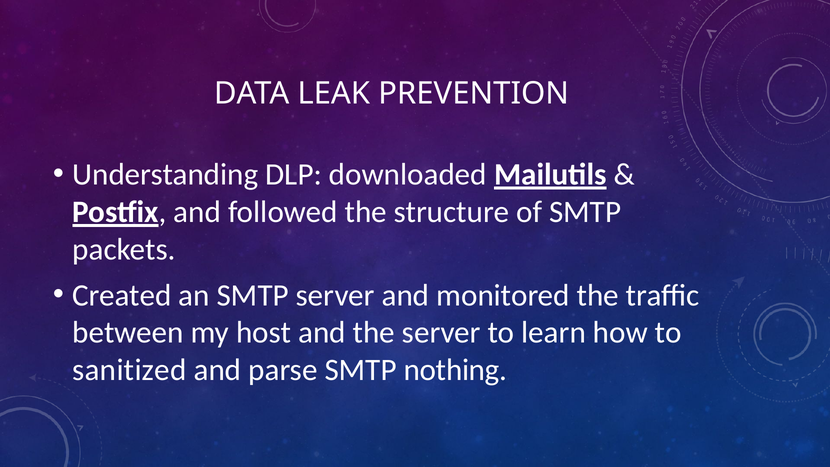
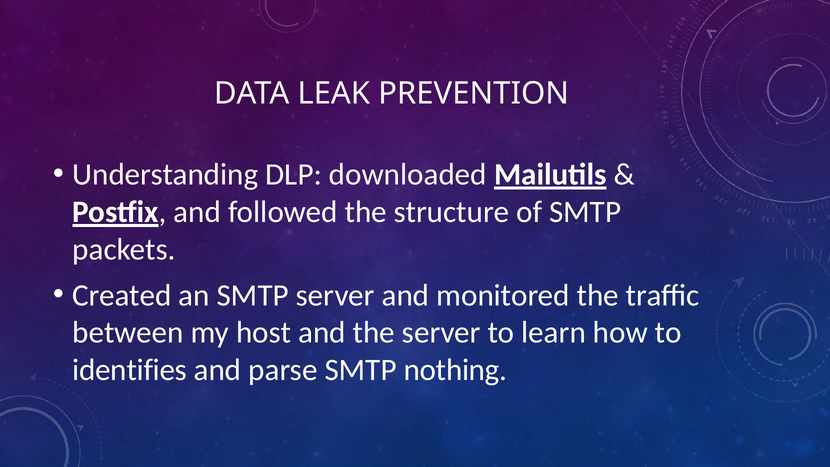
sanitized: sanitized -> identifies
